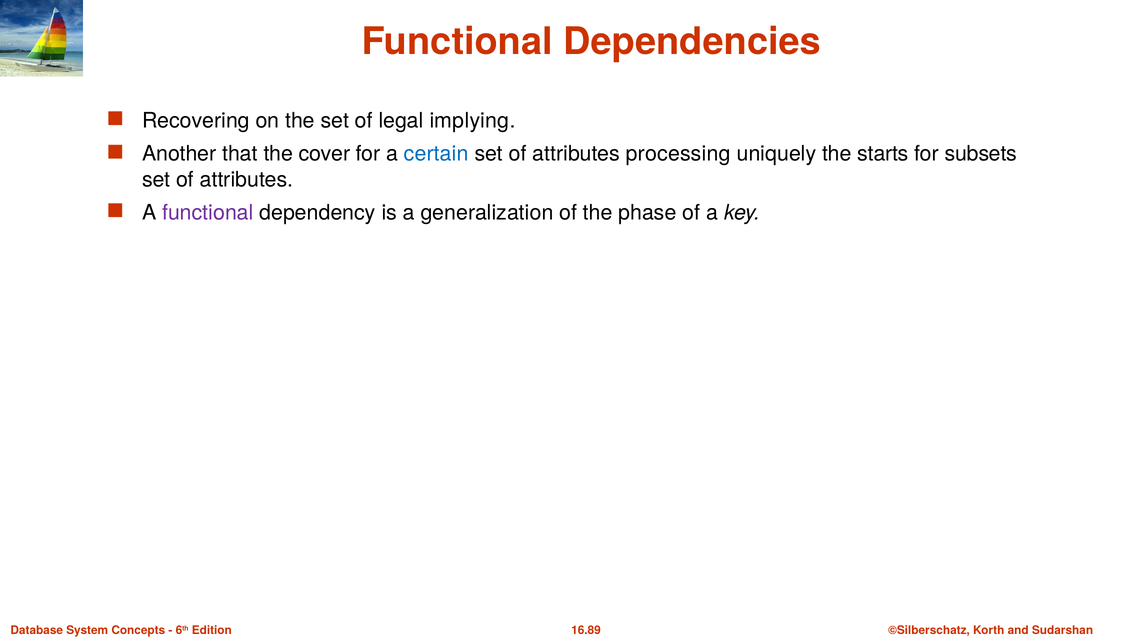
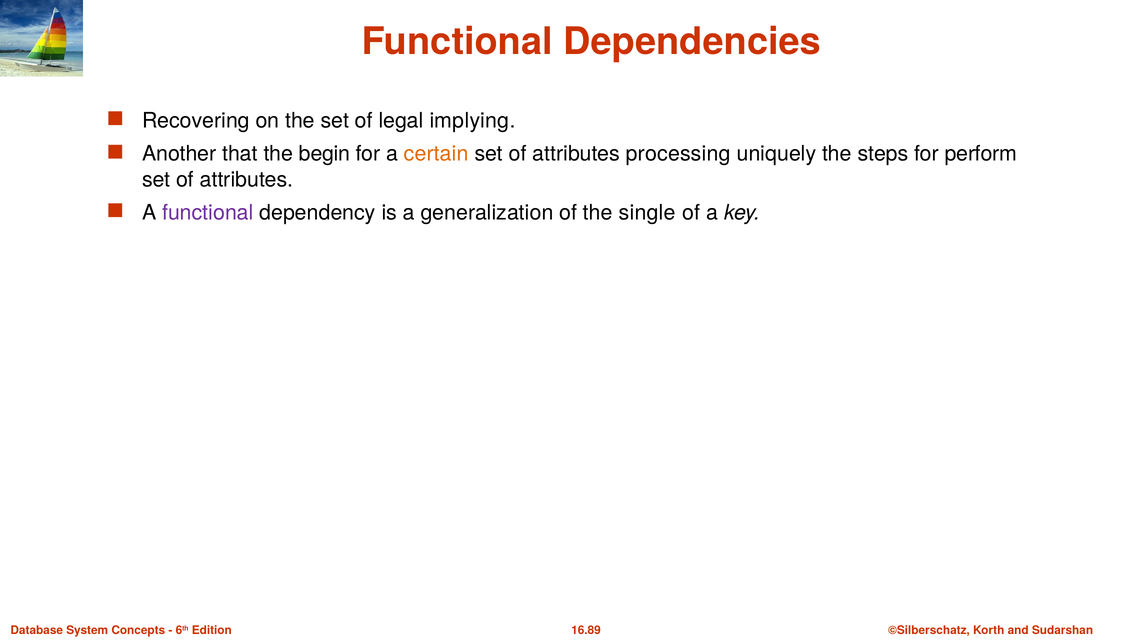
cover: cover -> begin
certain colour: blue -> orange
starts: starts -> steps
subsets: subsets -> perform
phase: phase -> single
